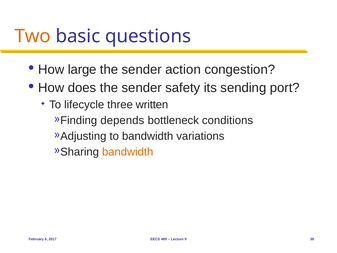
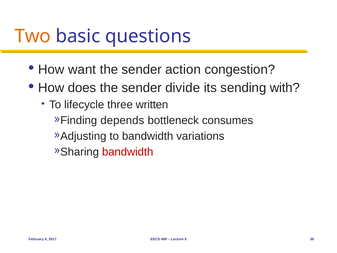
large: large -> want
safety: safety -> divide
port: port -> with
conditions: conditions -> consumes
bandwidth at (128, 152) colour: orange -> red
